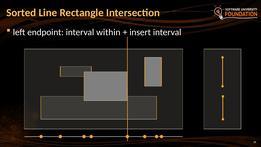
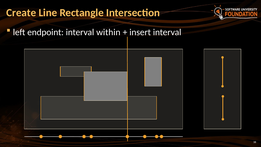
Sorted: Sorted -> Create
